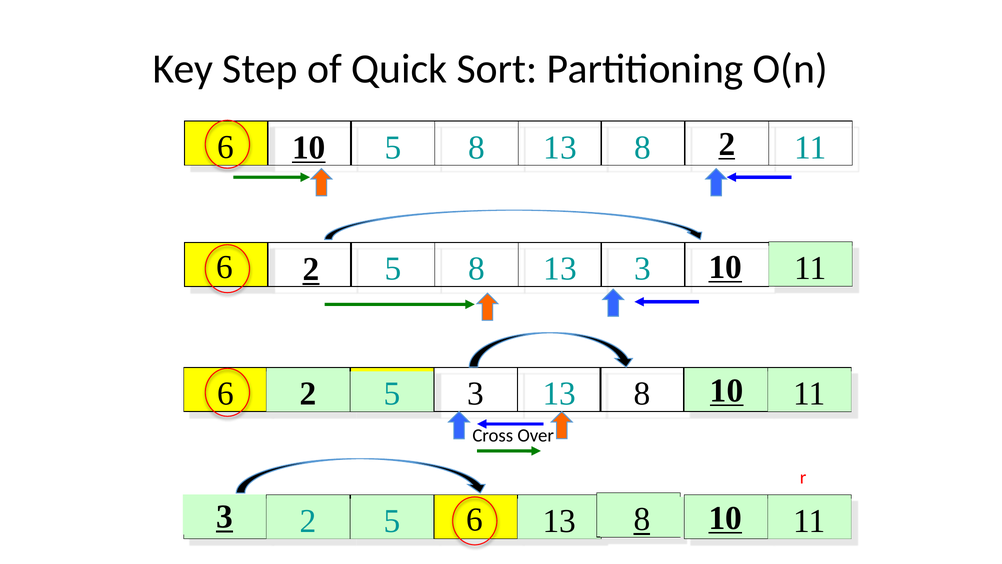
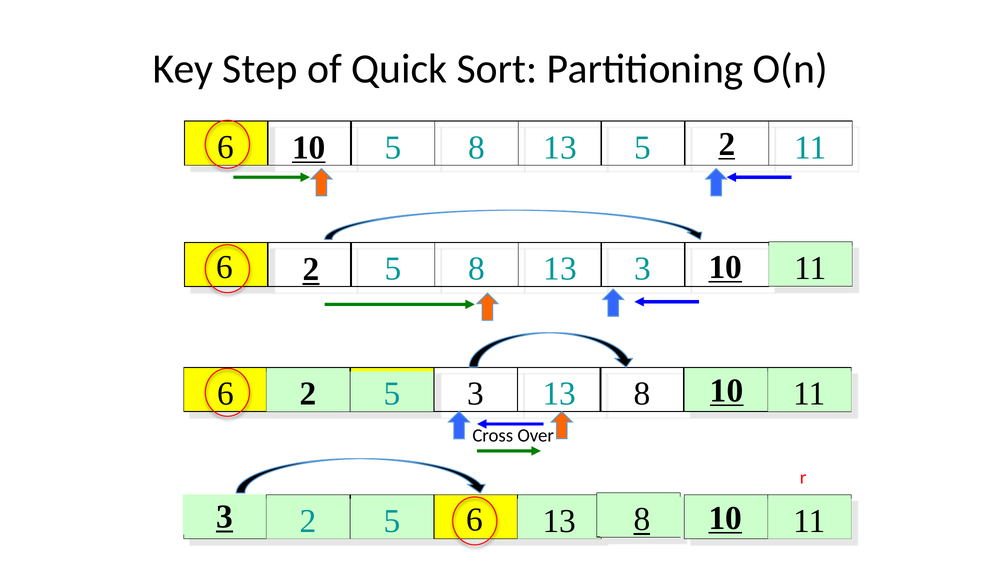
8 13 8: 8 -> 5
